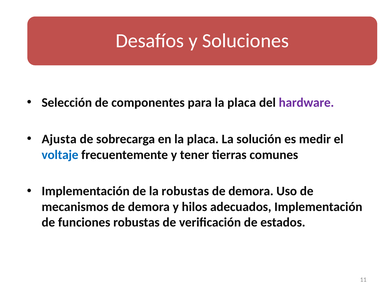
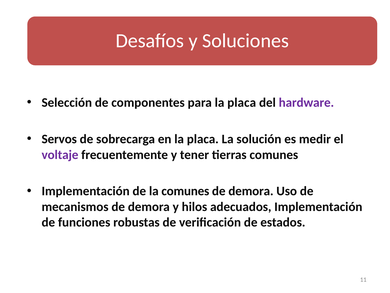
Ajusta: Ajusta -> Servos
voltaje colour: blue -> purple
la robustas: robustas -> comunes
